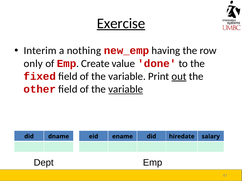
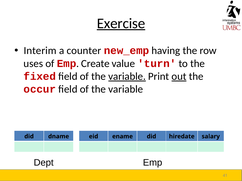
nothing: nothing -> counter
only: only -> uses
done: done -> turn
variable at (127, 77) underline: none -> present
other: other -> occur
variable at (126, 89) underline: present -> none
